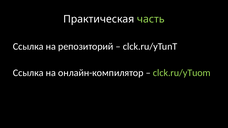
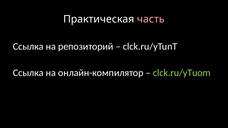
часть colour: light green -> pink
